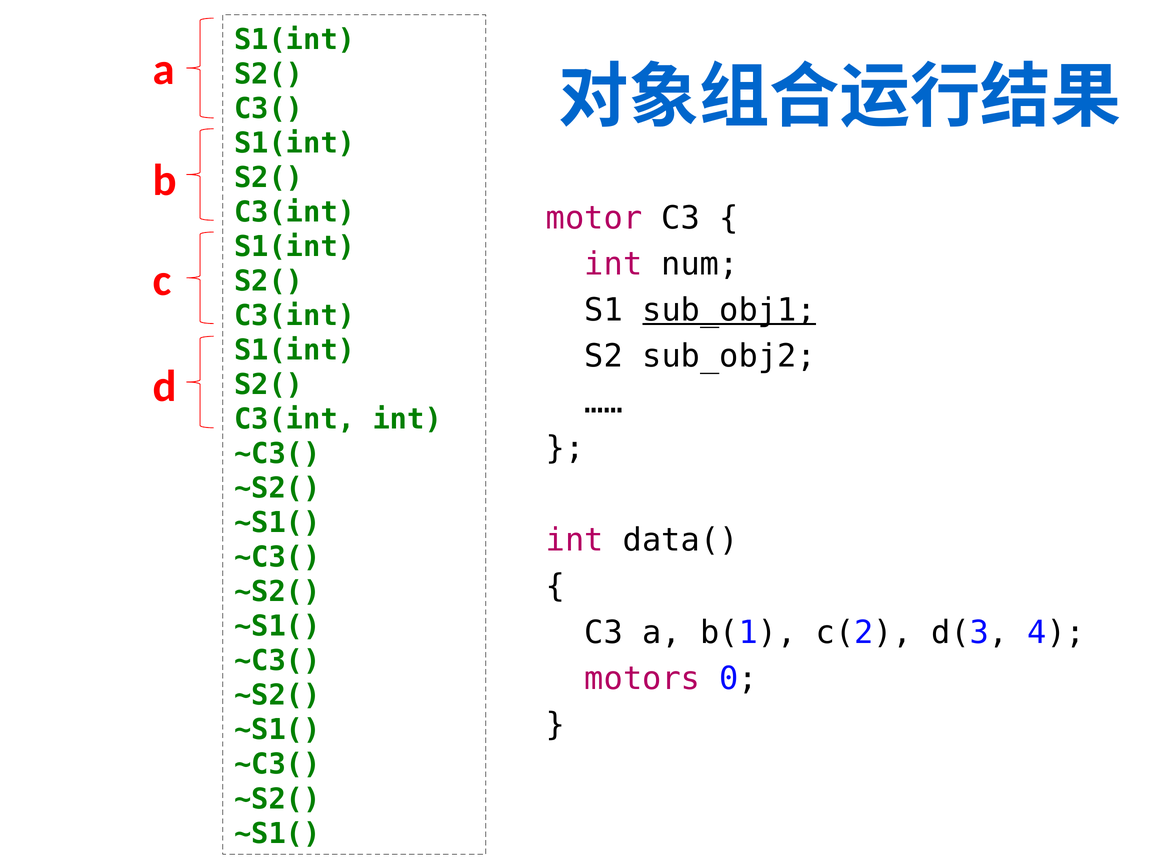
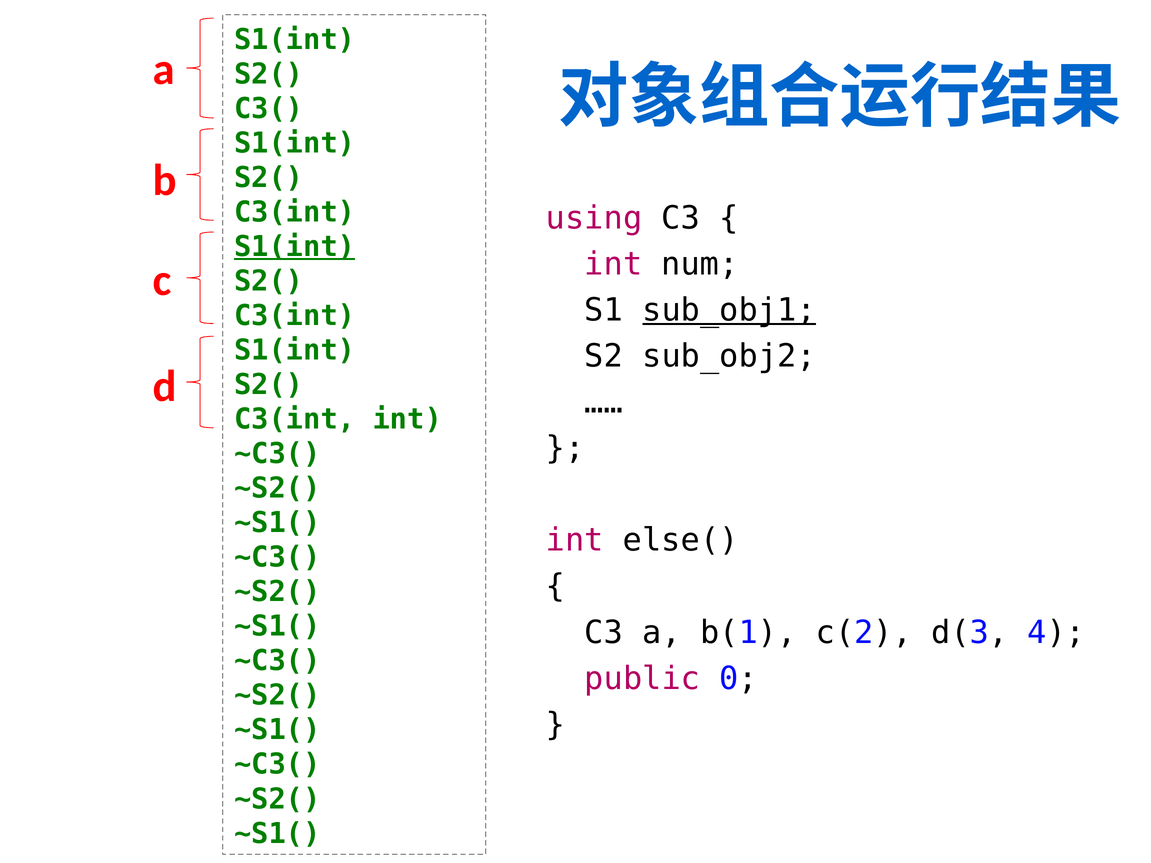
motor: motor -> using
S1(int at (295, 247) underline: none -> present
data(: data( -> else(
motors: motors -> public
